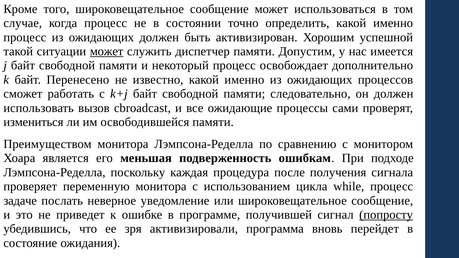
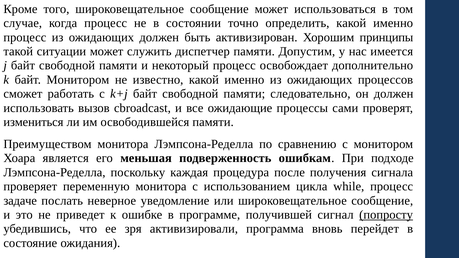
успешной: успешной -> принципы
может at (107, 51) underline: present -> none
байт Перенесено: Перенесено -> Монитором
